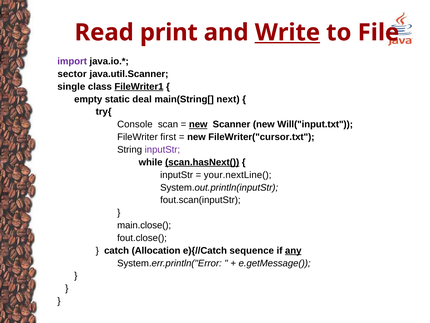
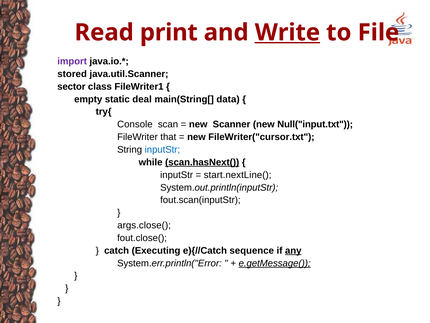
sector: sector -> stored
single: single -> sector
FileWriter1 underline: present -> none
next: next -> data
new at (198, 124) underline: present -> none
Will("input.txt: Will("input.txt -> Null("input.txt
first: first -> that
inputStr at (162, 149) colour: purple -> blue
your.nextLine(: your.nextLine( -> start.nextLine(
main.close(: main.close( -> args.close(
Allocation: Allocation -> Executing
e.getMessage( underline: none -> present
